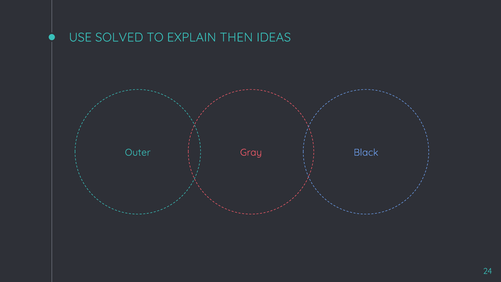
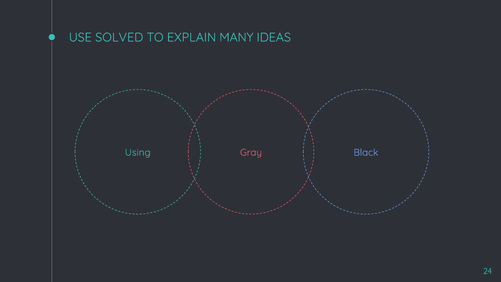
THEN: THEN -> MANY
Outer: Outer -> Using
